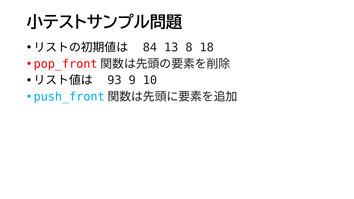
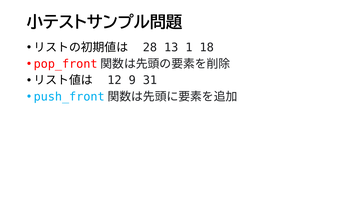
84: 84 -> 28
8: 8 -> 1
93: 93 -> 12
10: 10 -> 31
